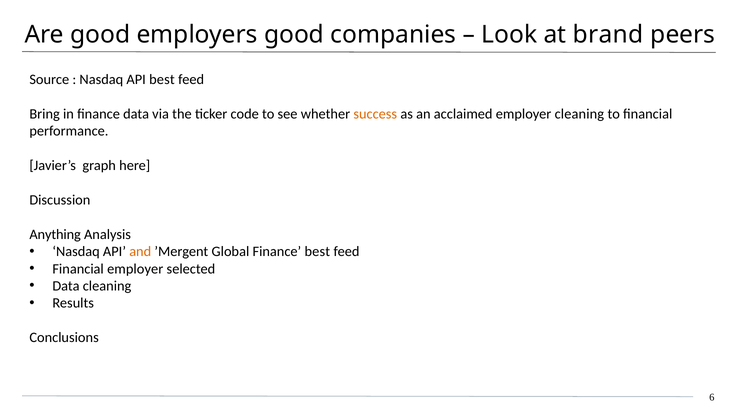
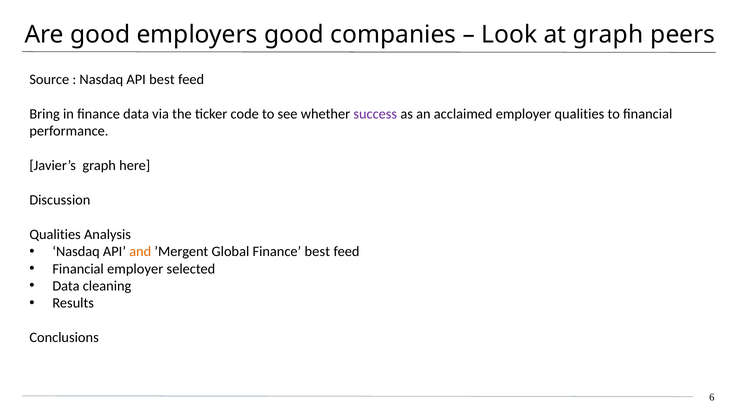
at brand: brand -> graph
success colour: orange -> purple
employer cleaning: cleaning -> qualities
Anything at (55, 234): Anything -> Qualities
